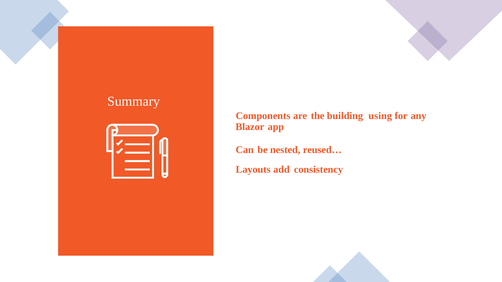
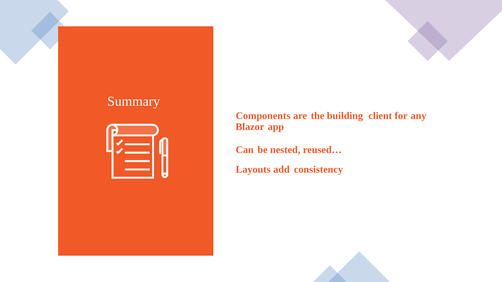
using: using -> client
